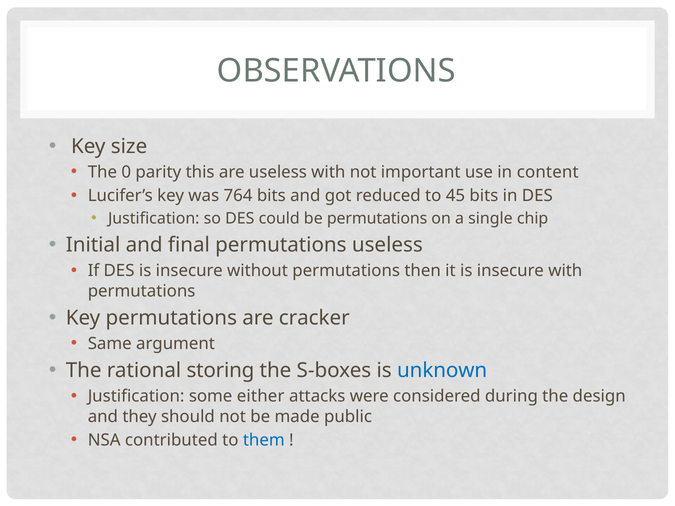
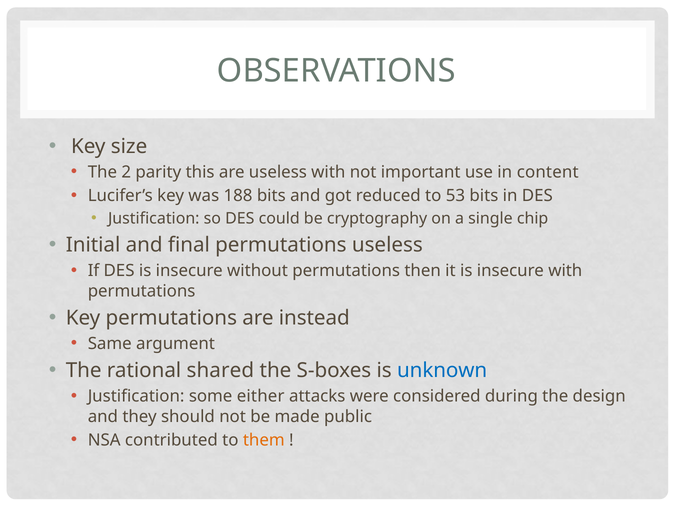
0: 0 -> 2
764: 764 -> 188
45: 45 -> 53
be permutations: permutations -> cryptography
cracker: cracker -> instead
storing: storing -> shared
them colour: blue -> orange
